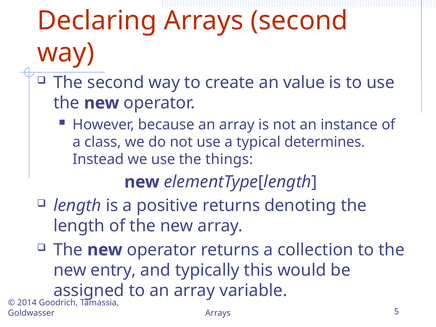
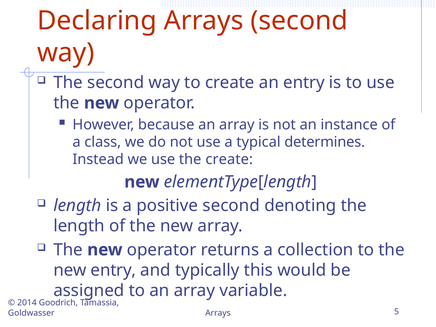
an value: value -> entry
the things: things -> create
positive returns: returns -> second
